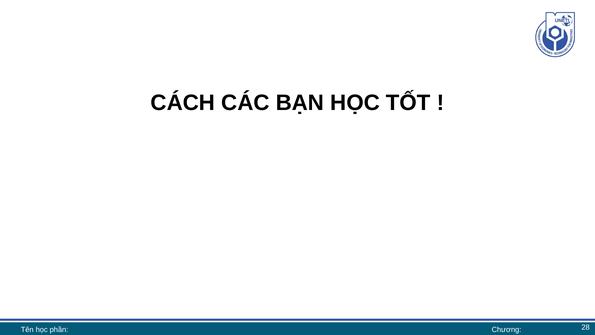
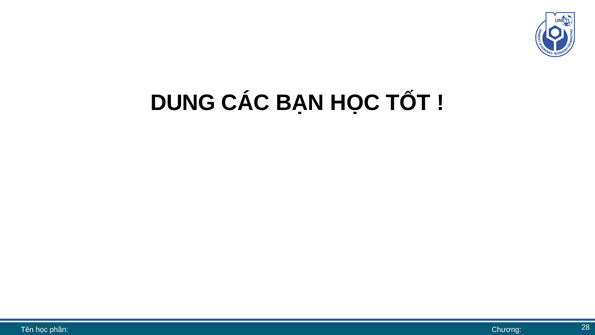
CÁCH: CÁCH -> DUNG
